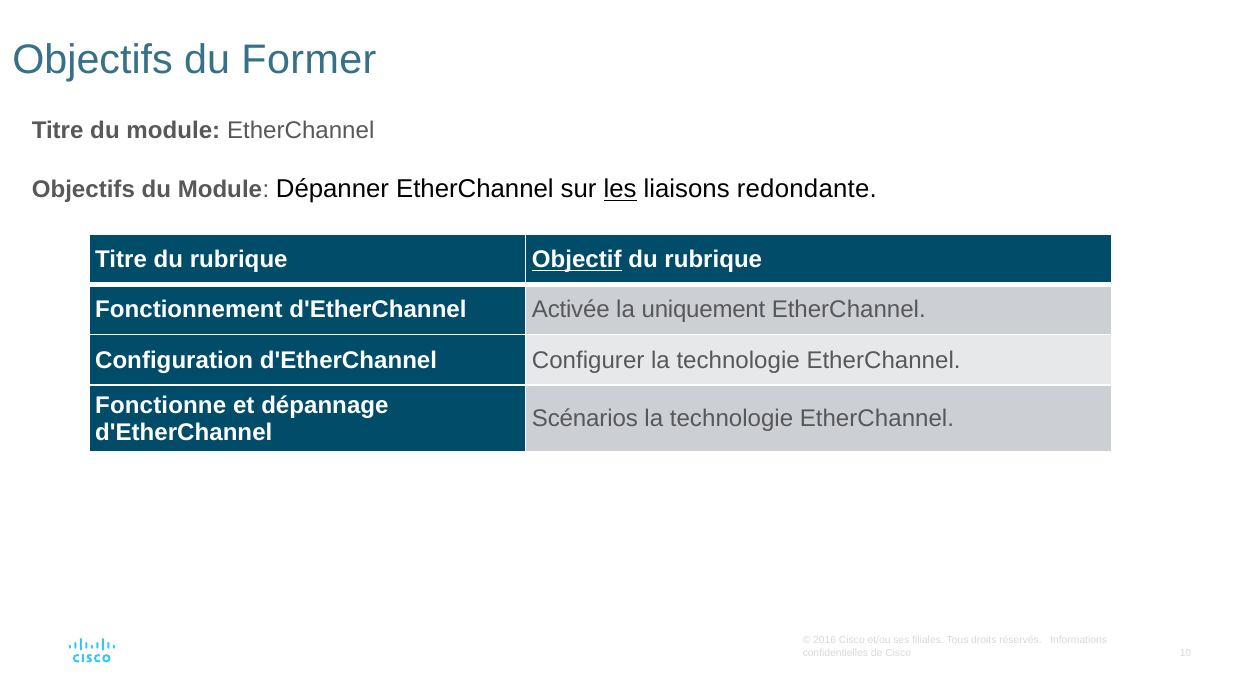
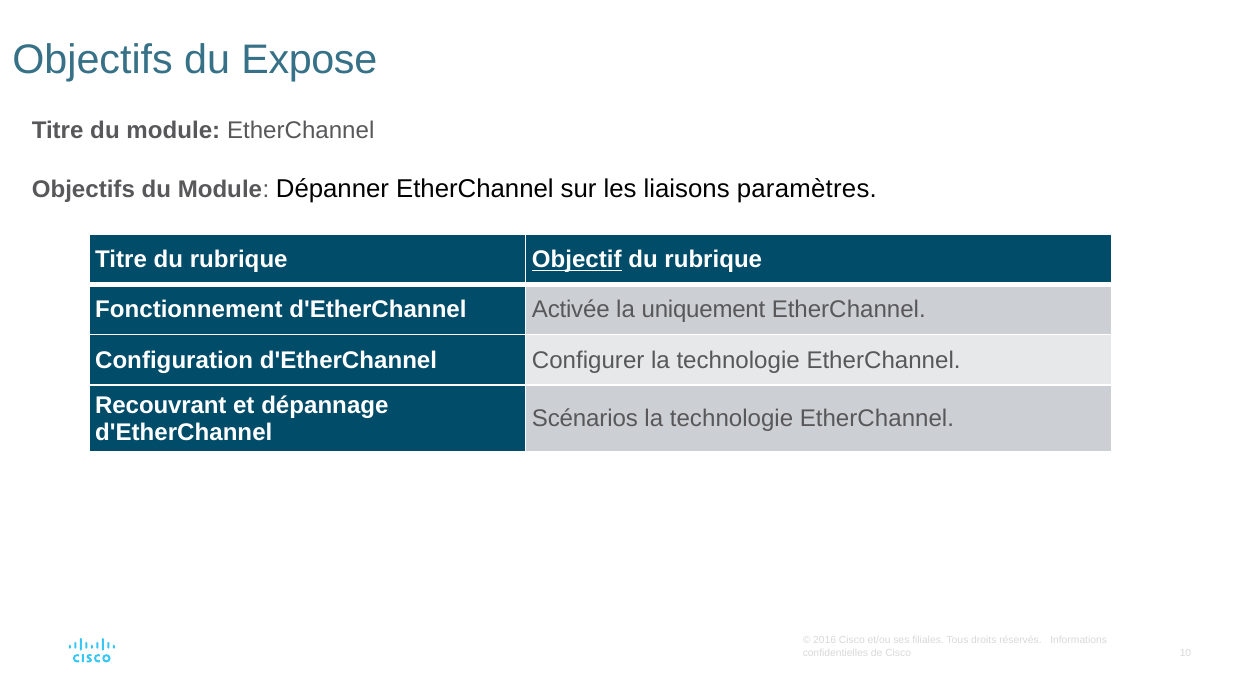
Former: Former -> Expose
les underline: present -> none
redondante: redondante -> paramètres
Fonctionne: Fonctionne -> Recouvrant
